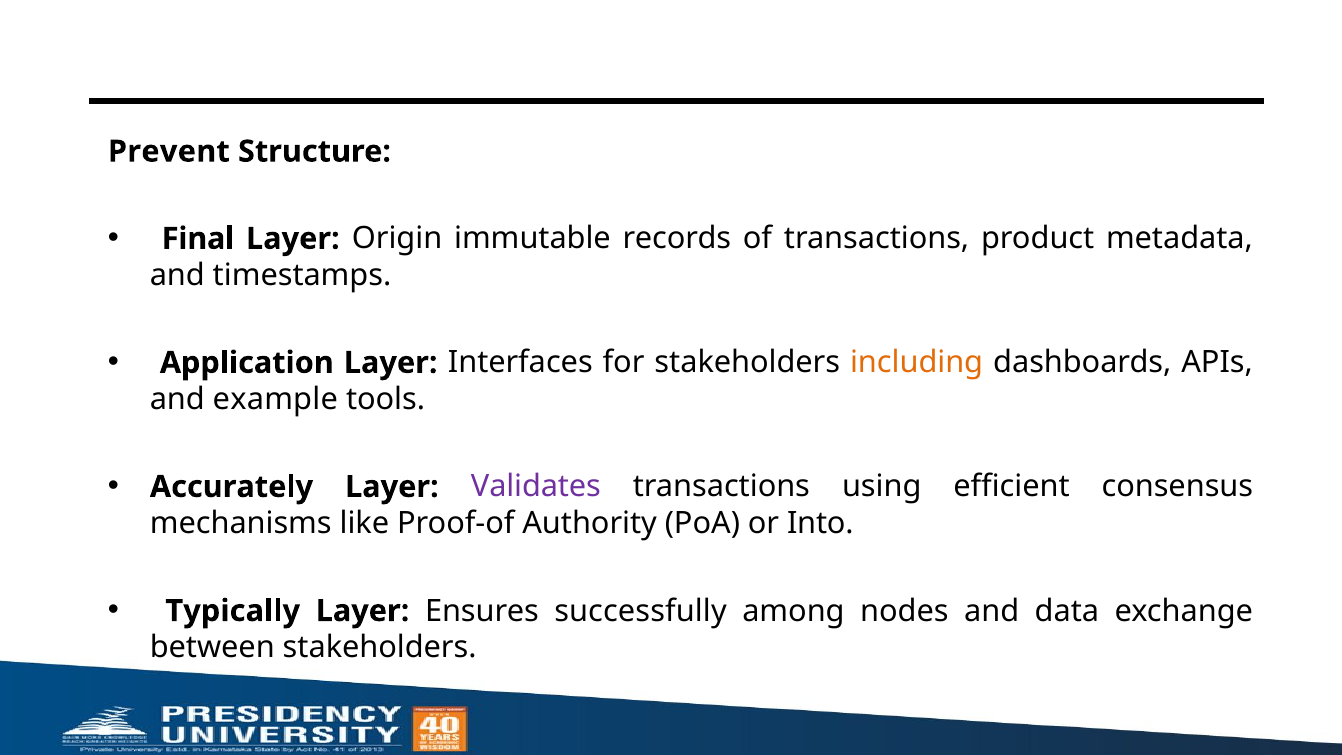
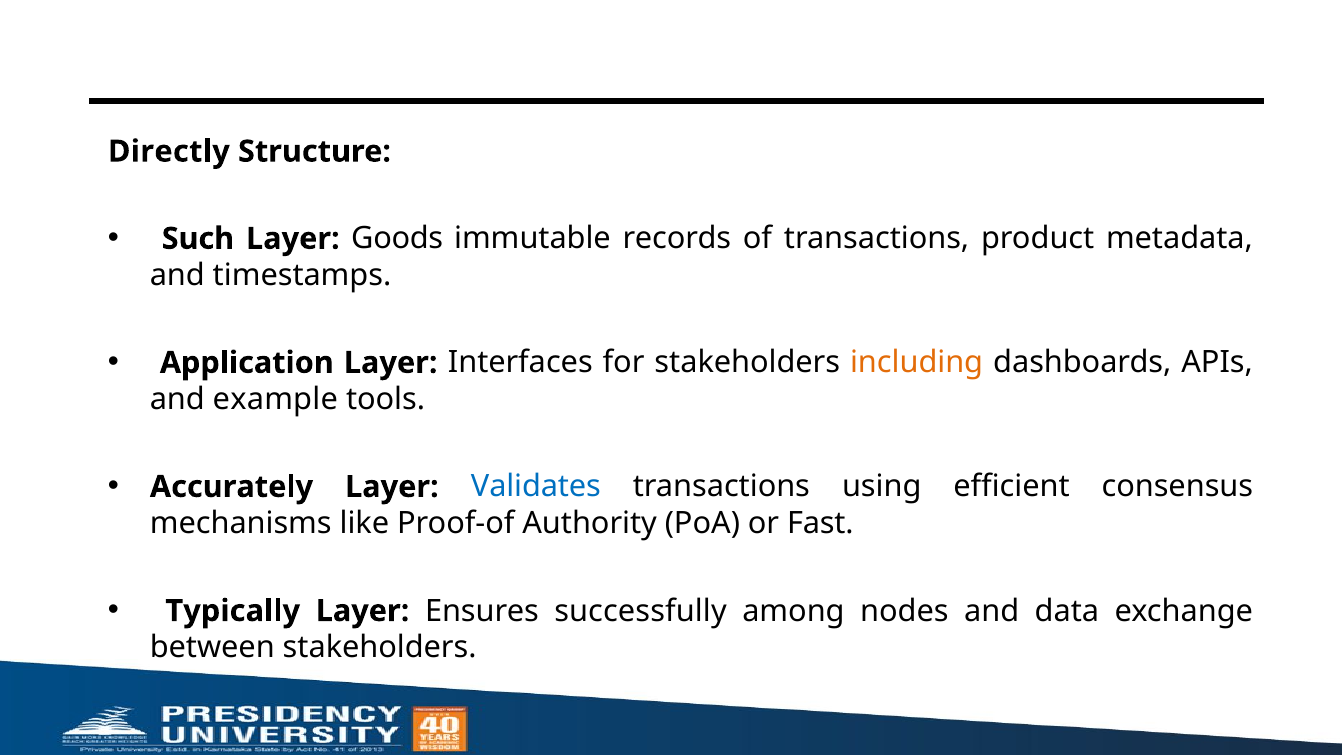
Prevent: Prevent -> Directly
Final: Final -> Such
Origin: Origin -> Goods
Validates colour: purple -> blue
Into: Into -> Fast
